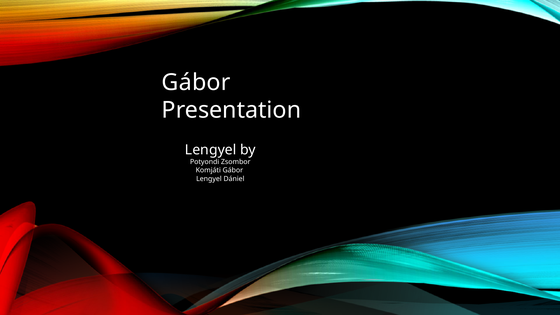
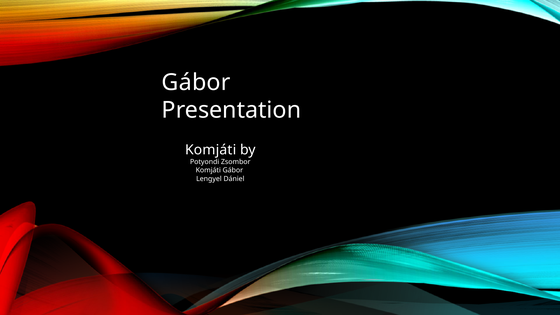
Lengyel at (211, 150): Lengyel -> Komjáti
